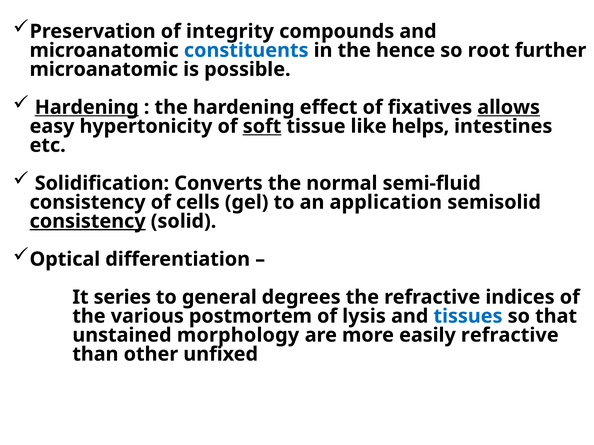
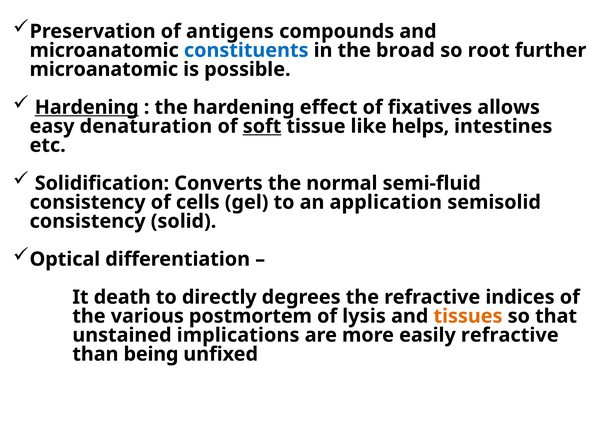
integrity: integrity -> antigens
hence: hence -> broad
allows underline: present -> none
hypertonicity: hypertonicity -> denaturation
consistency at (88, 221) underline: present -> none
series: series -> death
general: general -> directly
tissues colour: blue -> orange
morphology: morphology -> implications
other: other -> being
